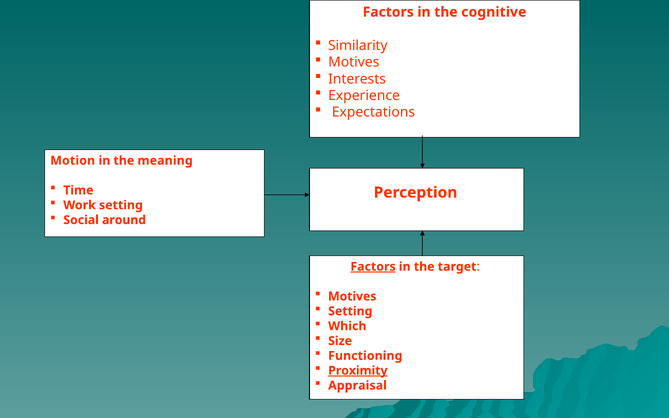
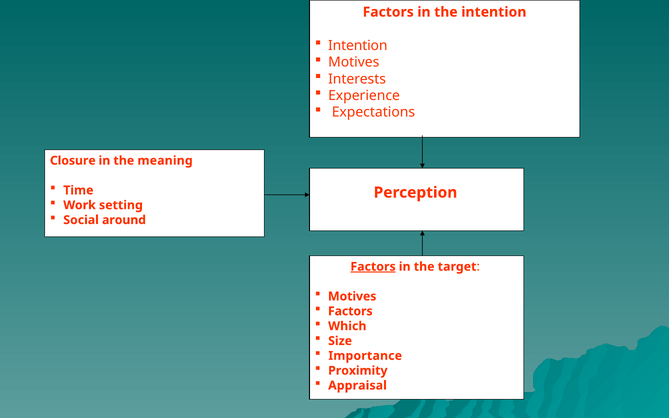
the cognitive: cognitive -> intention
Similarity at (358, 46): Similarity -> Intention
Motion: Motion -> Closure
Setting at (350, 311): Setting -> Factors
Functioning: Functioning -> Importance
Proximity underline: present -> none
